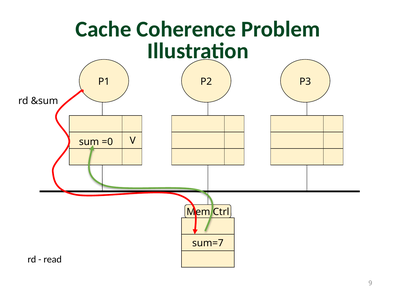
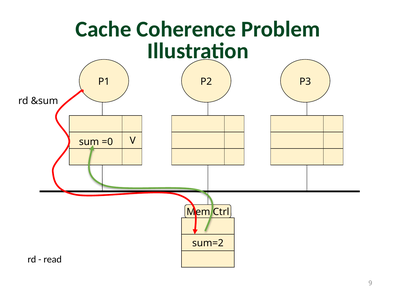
sum=7: sum=7 -> sum=2
